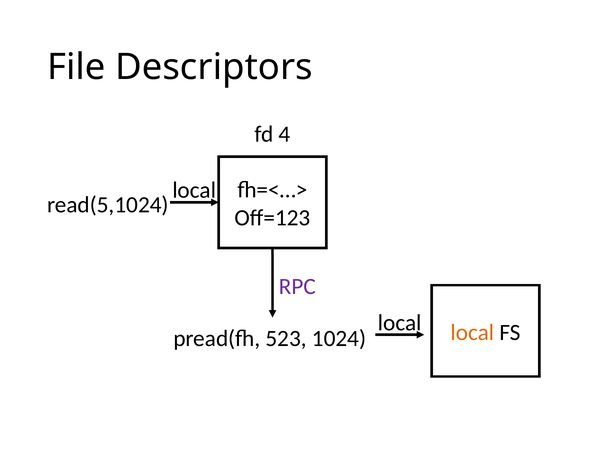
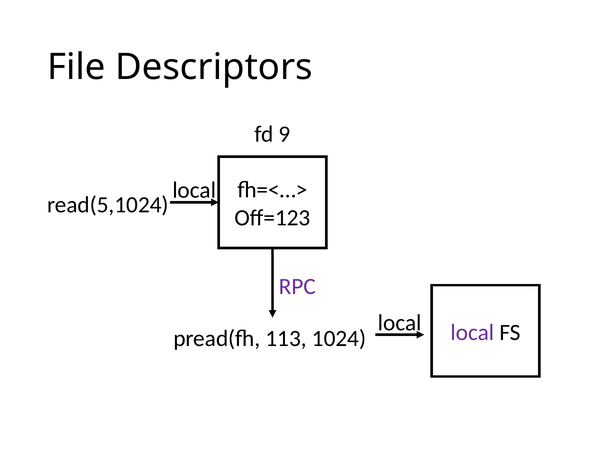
4: 4 -> 9
local at (472, 333) colour: orange -> purple
523: 523 -> 113
